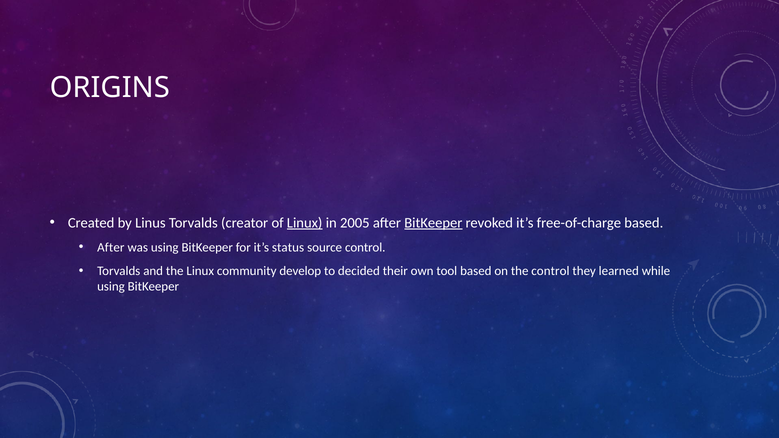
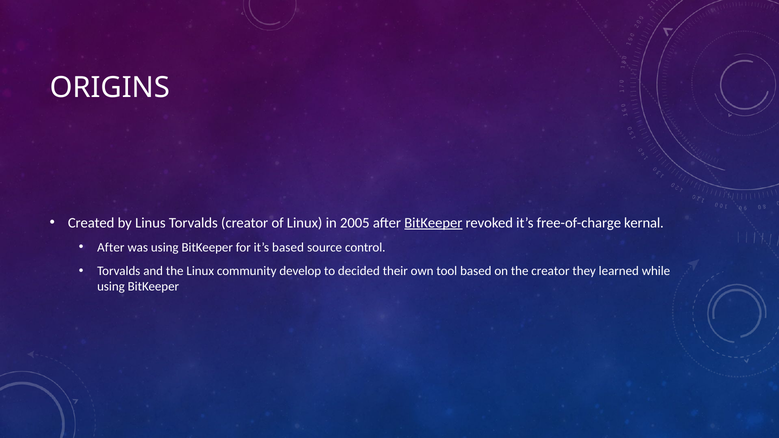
Linux at (305, 223) underline: present -> none
free-of-charge based: based -> kernal
it’s status: status -> based
the control: control -> creator
